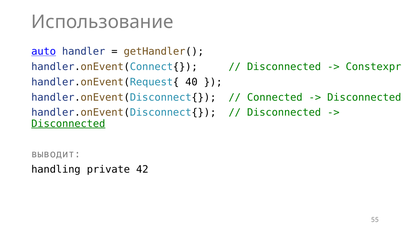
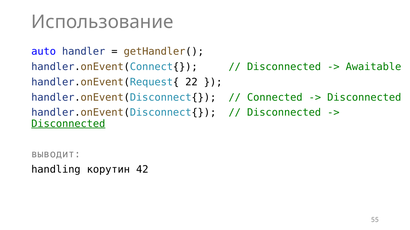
auto underline: present -> none
Constexpr: Constexpr -> Awaitable
40: 40 -> 22
private: private -> корутин
